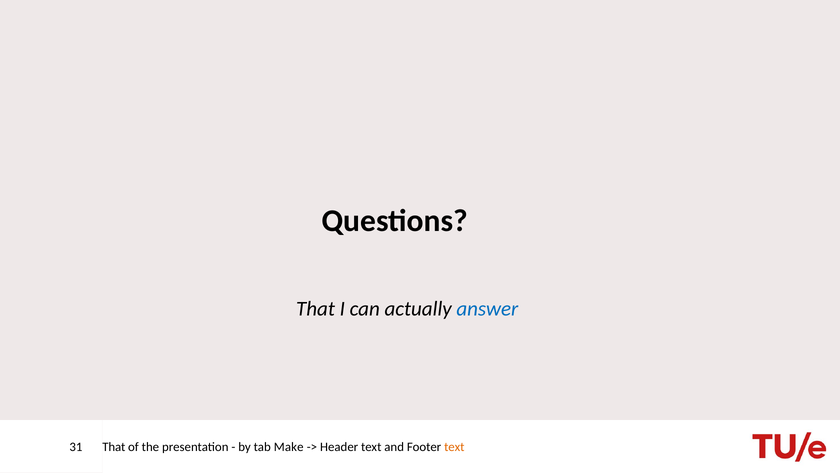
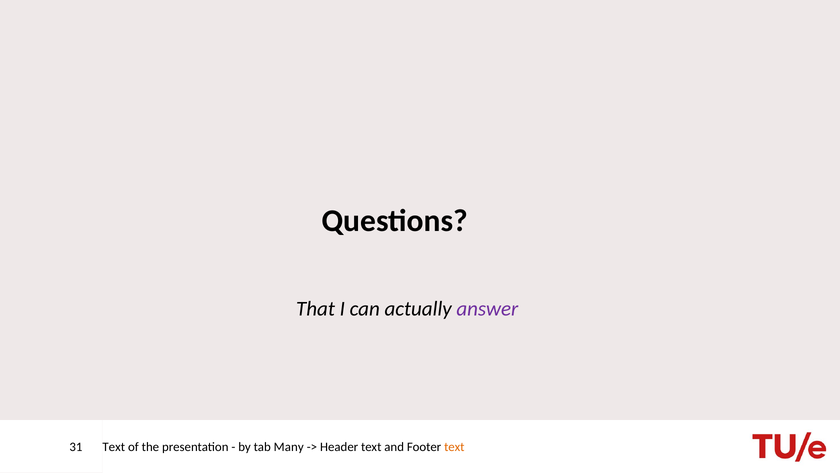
answer colour: blue -> purple
That at (114, 447): That -> Text
Make: Make -> Many
